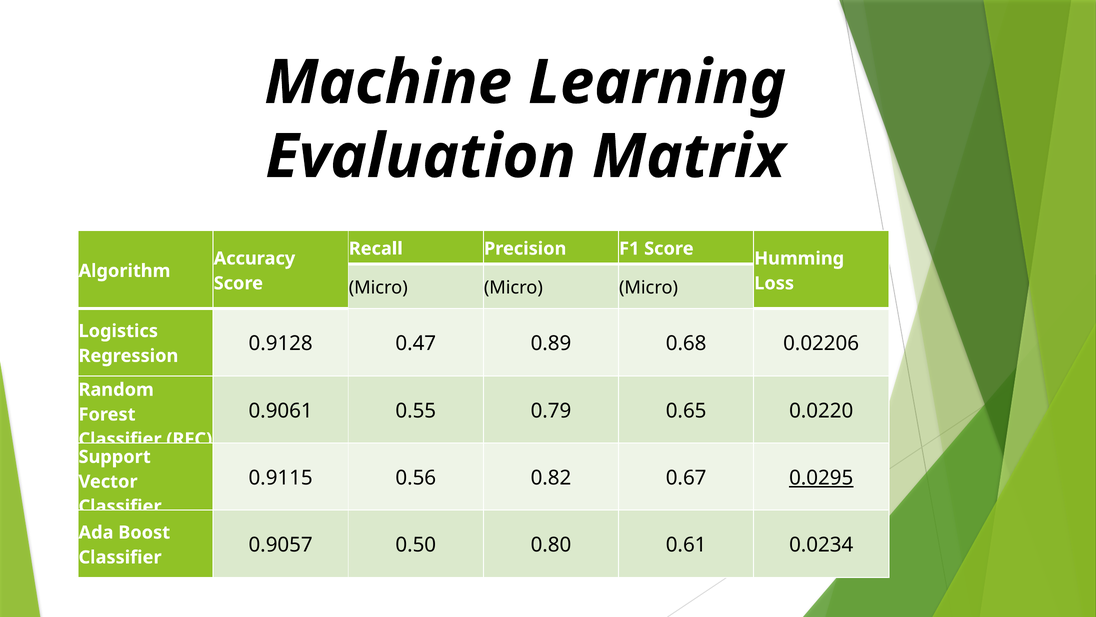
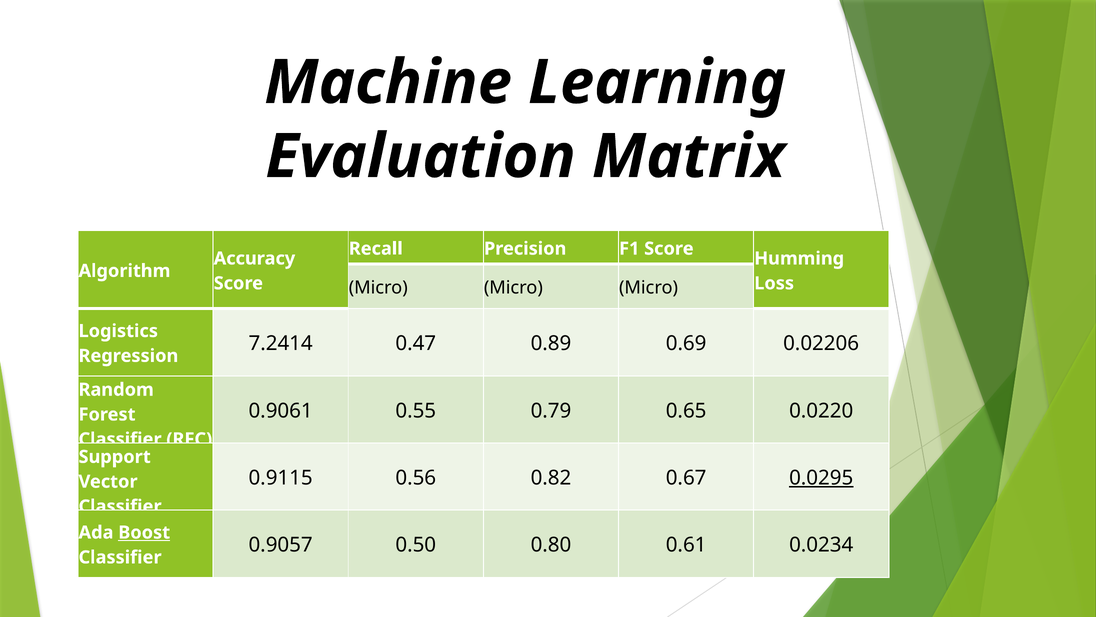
0.9128: 0.9128 -> 7.2414
0.68: 0.68 -> 0.69
Boost underline: none -> present
